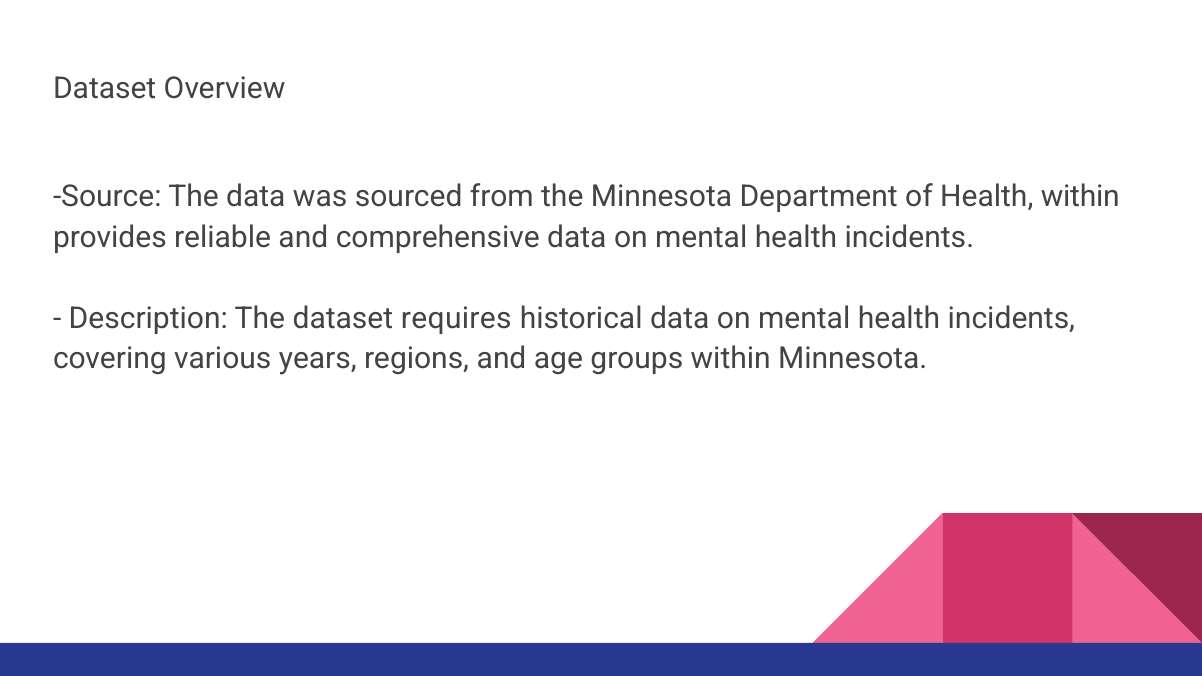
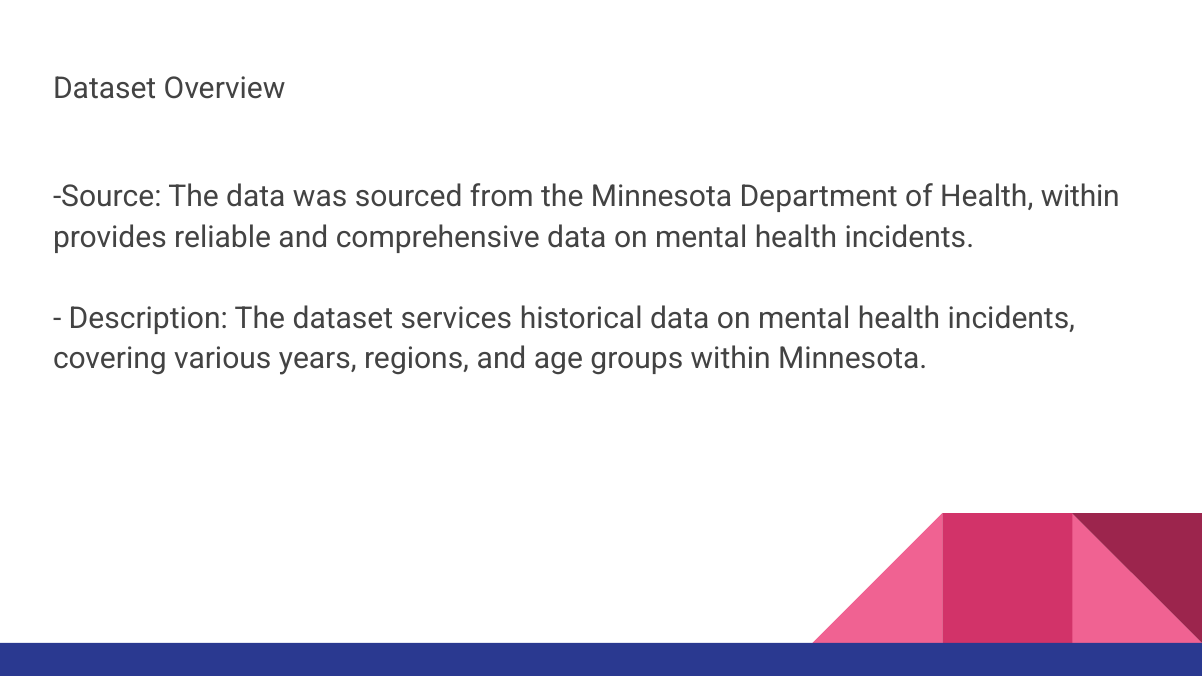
requires: requires -> services
